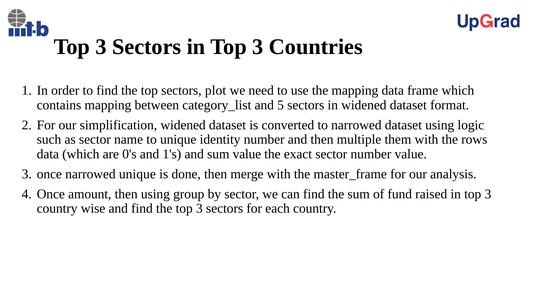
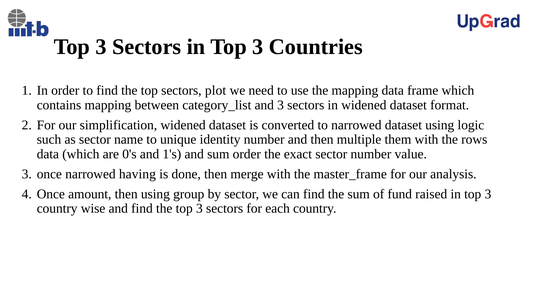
and 5: 5 -> 3
sum value: value -> order
narrowed unique: unique -> having
